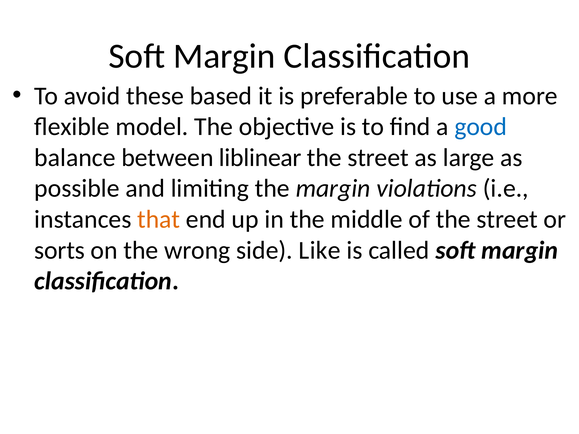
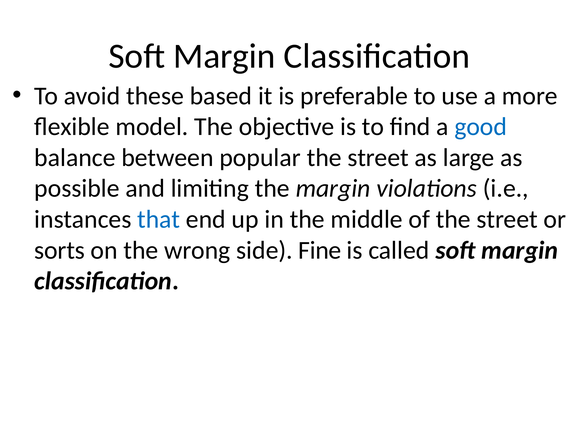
liblinear: liblinear -> popular
that colour: orange -> blue
Like: Like -> Fine
